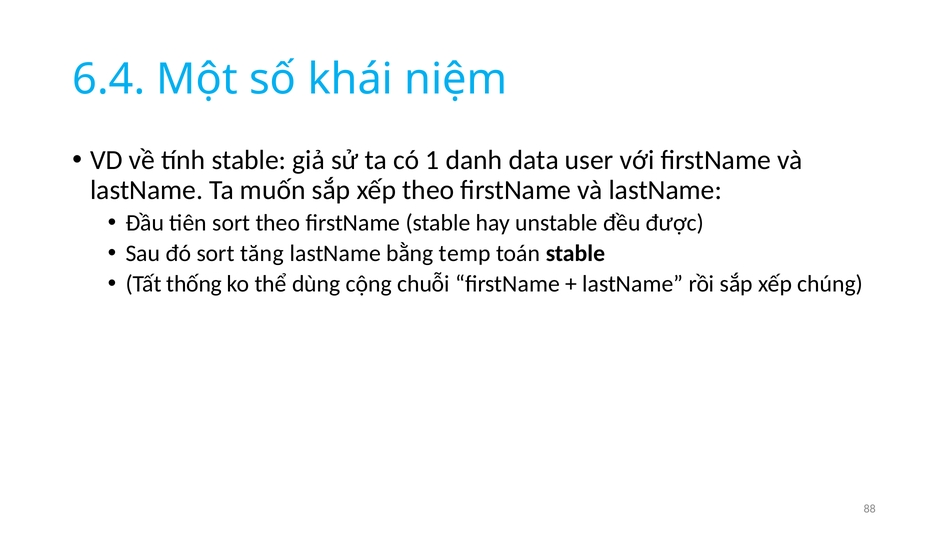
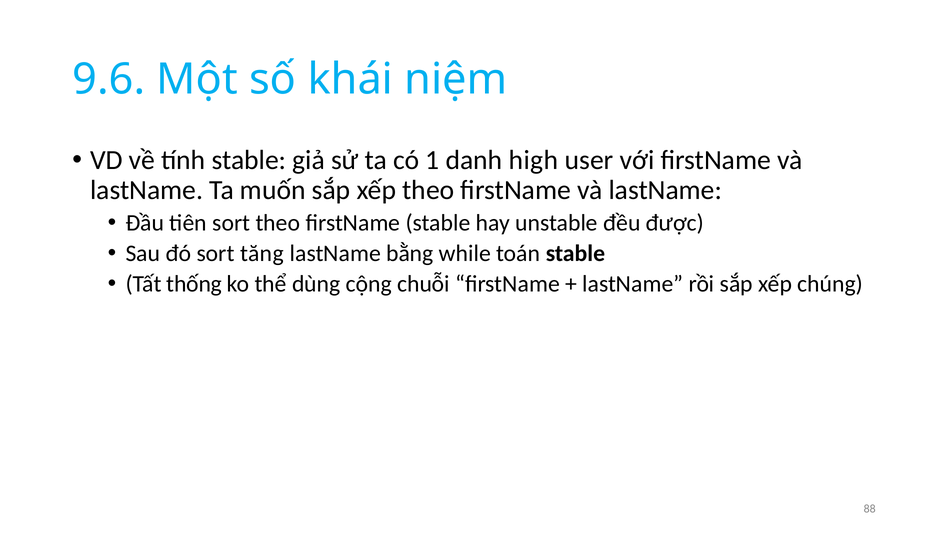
6.4: 6.4 -> 9.6
data: data -> high
temp: temp -> while
